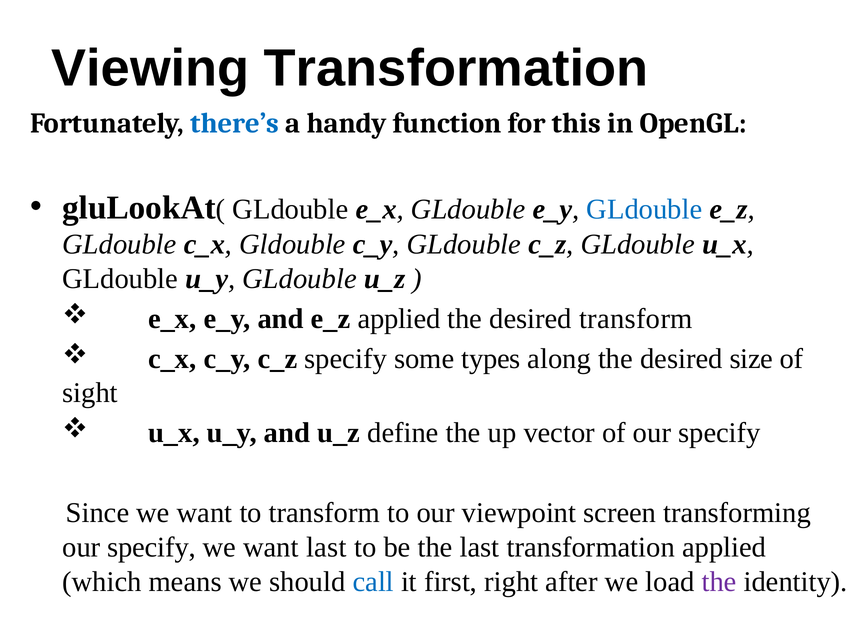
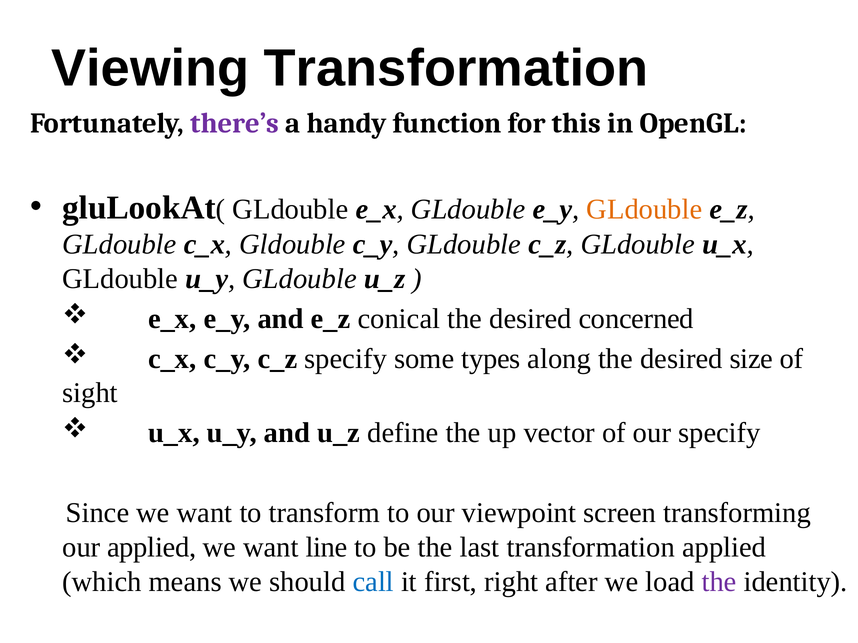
there’s colour: blue -> purple
GLdouble at (644, 209) colour: blue -> orange
e_z applied: applied -> conical
desired transform: transform -> concerned
specify at (152, 548): specify -> applied
want last: last -> line
